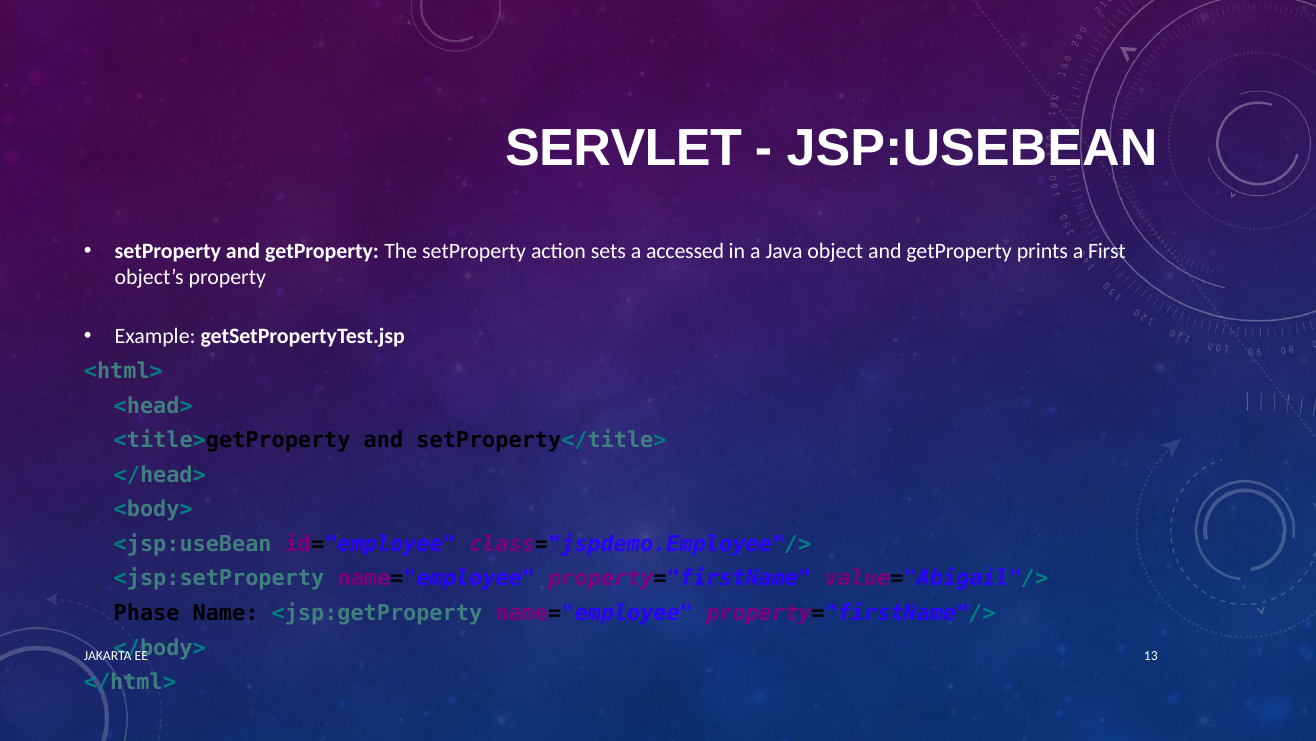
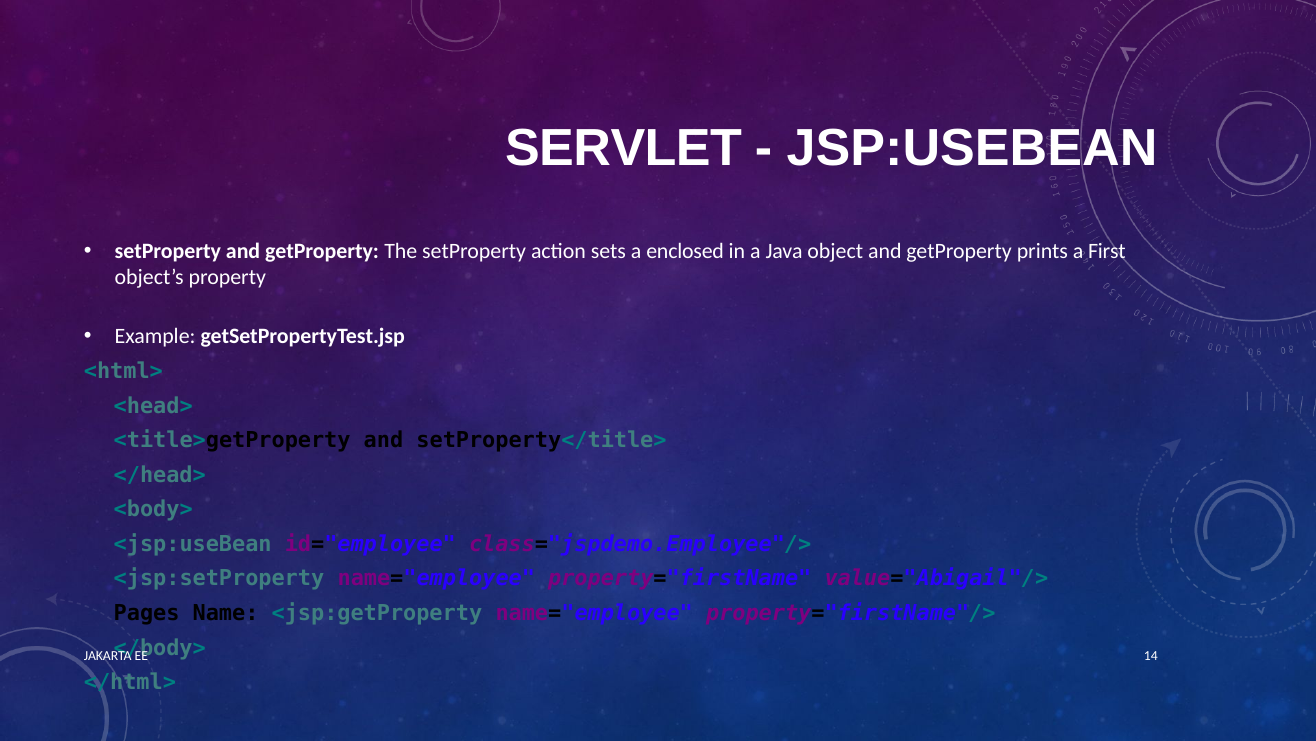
accessed: accessed -> enclosed
Phase: Phase -> Pages
13: 13 -> 14
